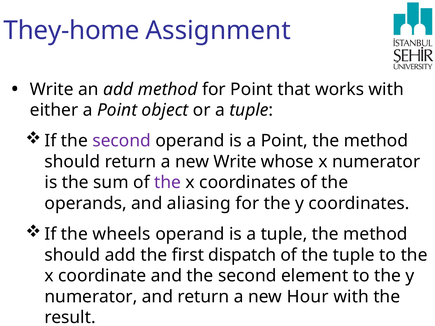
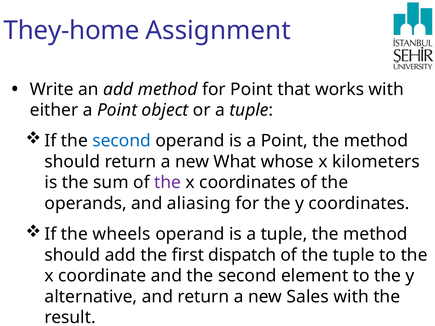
second at (122, 141) colour: purple -> blue
new Write: Write -> What
x numerator: numerator -> kilometers
numerator at (91, 297): numerator -> alternative
Hour: Hour -> Sales
